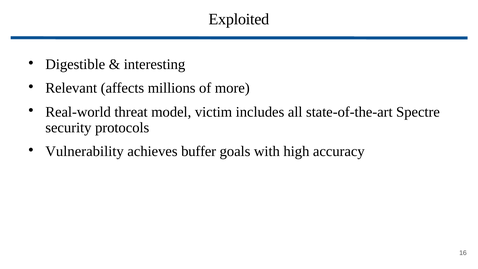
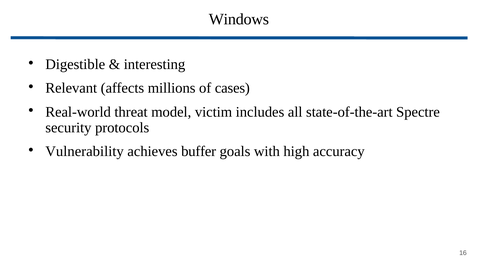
Exploited: Exploited -> Windows
more: more -> cases
